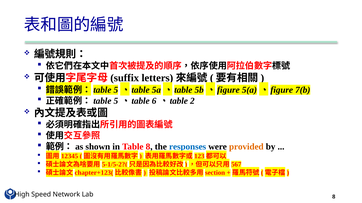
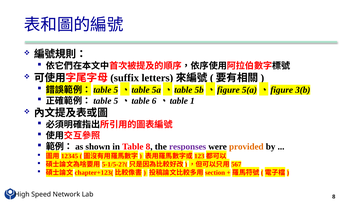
7(b: 7(b -> 3(b
2: 2 -> 1
responses colour: blue -> purple
